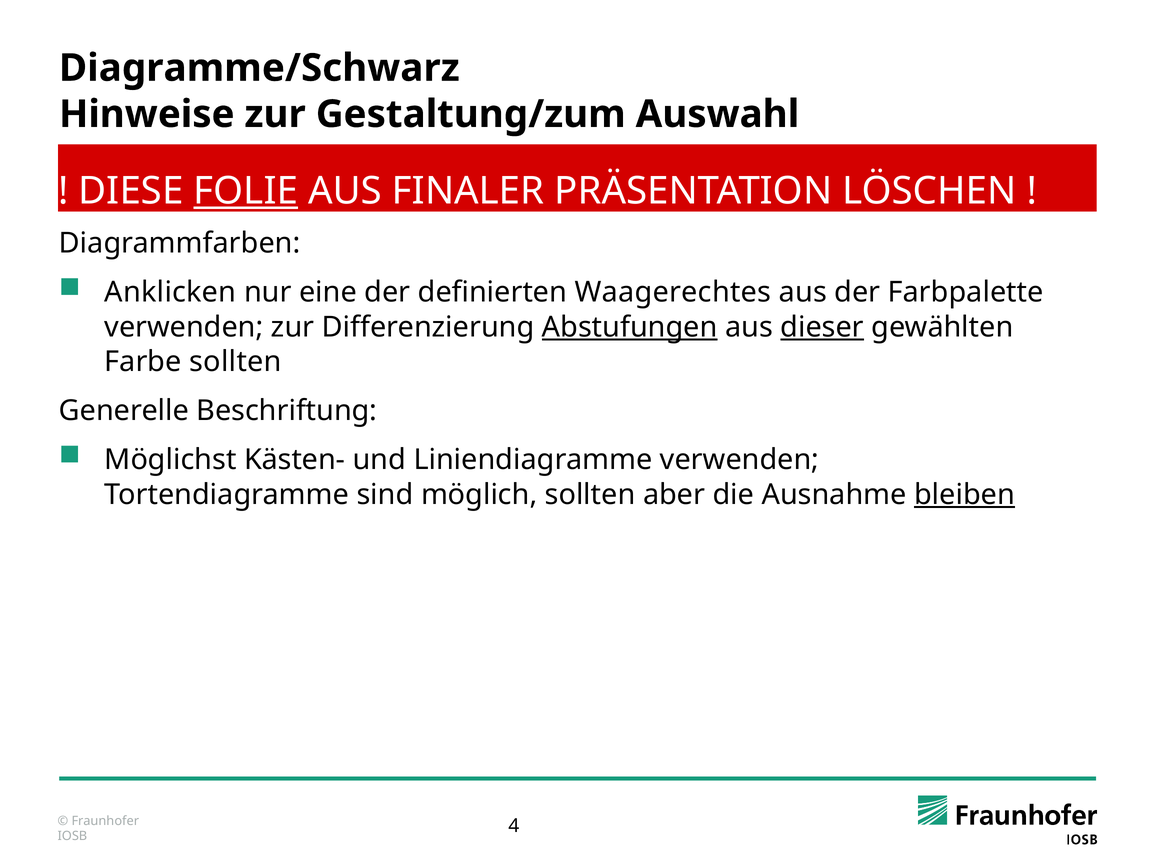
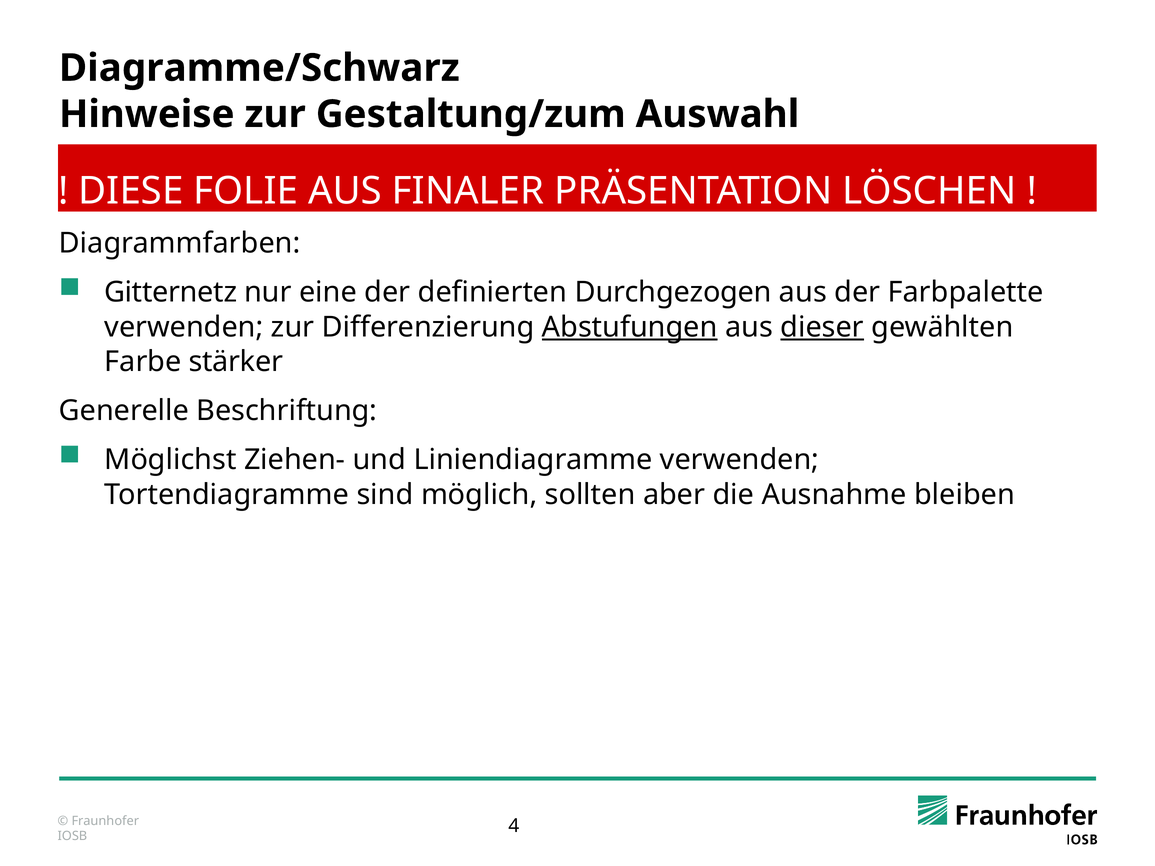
FOLIE underline: present -> none
Anklicken: Anklicken -> Gitternetz
Waagerechtes: Waagerechtes -> Durchgezogen
Farbe sollten: sollten -> stärker
Kästen-: Kästen- -> Ziehen-
bleiben underline: present -> none
